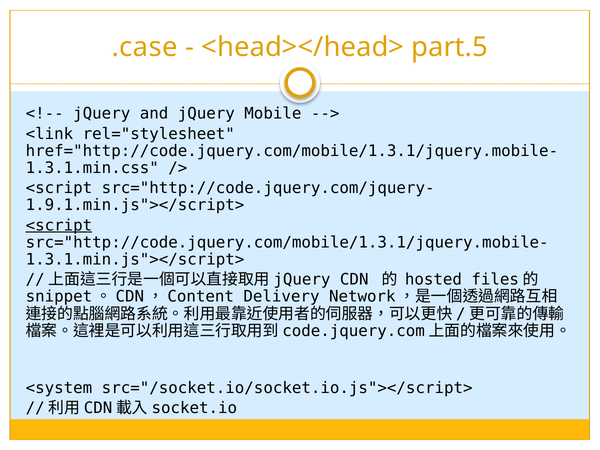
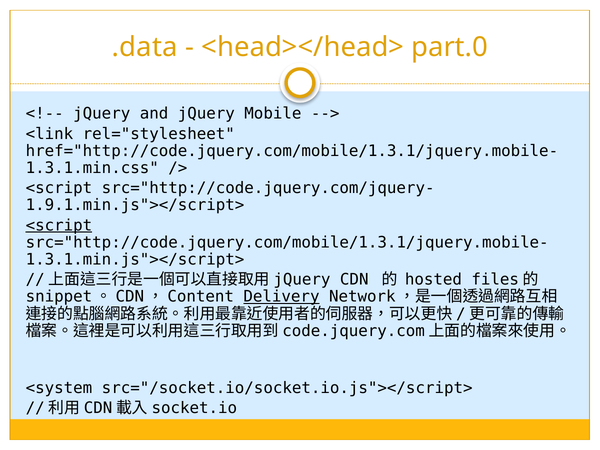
.case: .case -> .data
part.5: part.5 -> part.0
Delivery underline: none -> present
